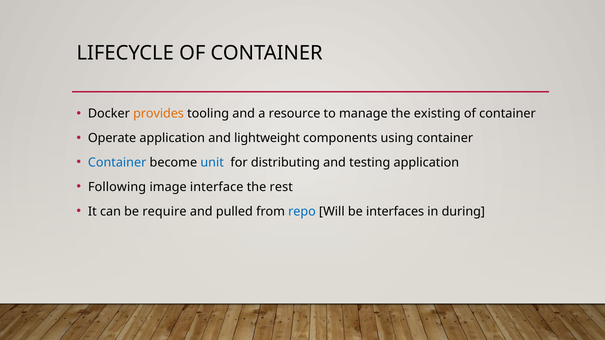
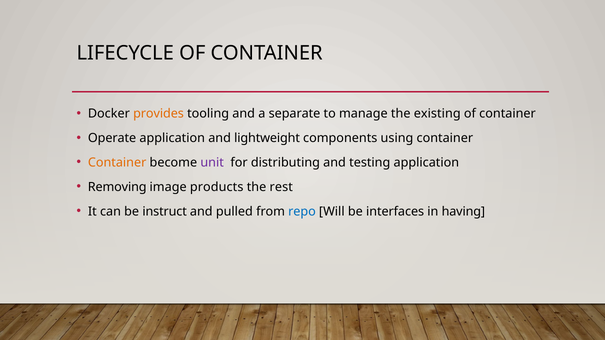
resource: resource -> separate
Container at (117, 163) colour: blue -> orange
unit colour: blue -> purple
Following: Following -> Removing
interface: interface -> products
require: require -> instruct
during: during -> having
